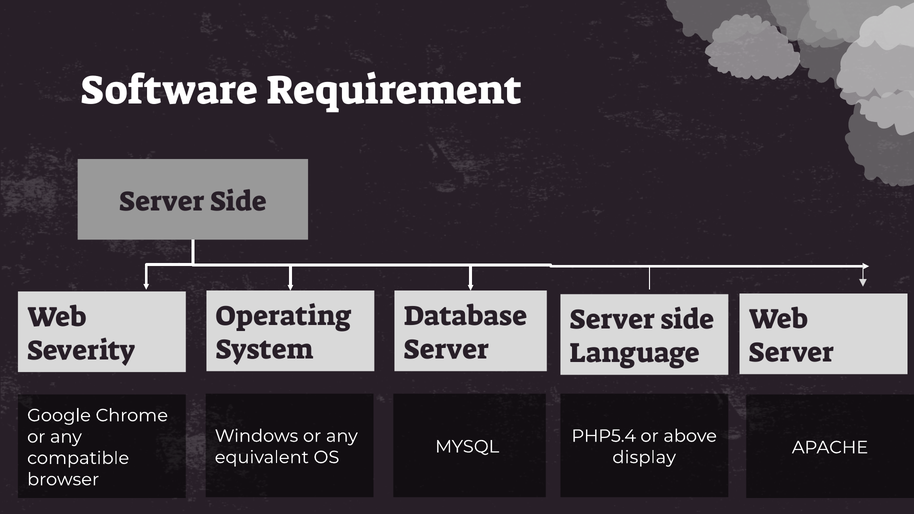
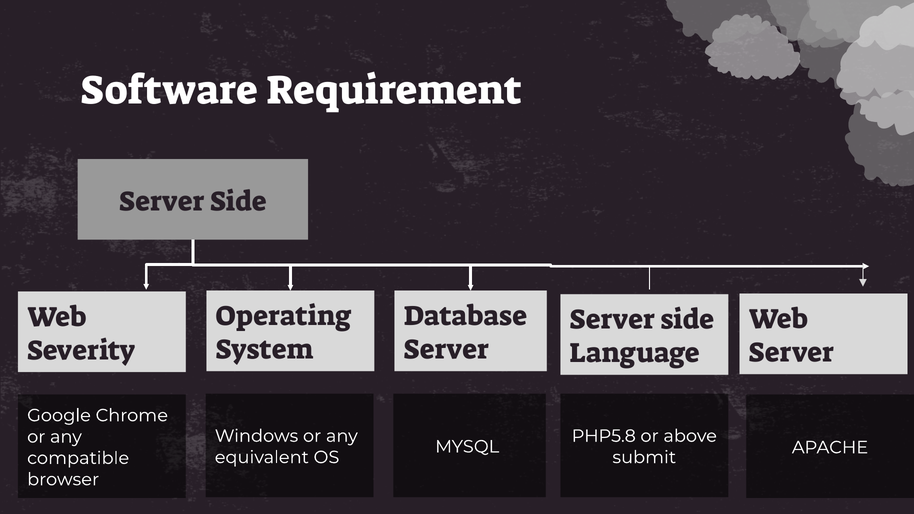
PHP5.4: PHP5.4 -> PHP5.8
display: display -> submit
